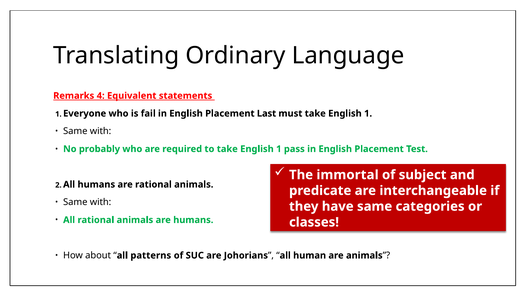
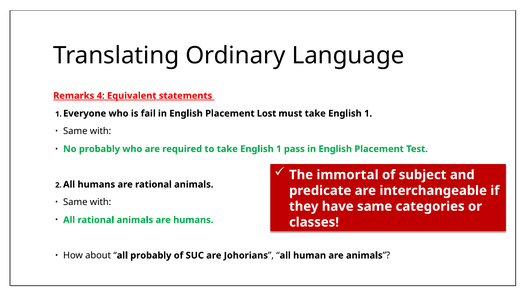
Last: Last -> Lost
all patterns: patterns -> probably
